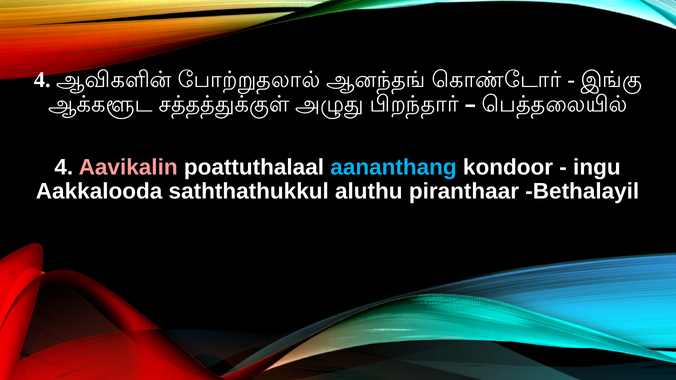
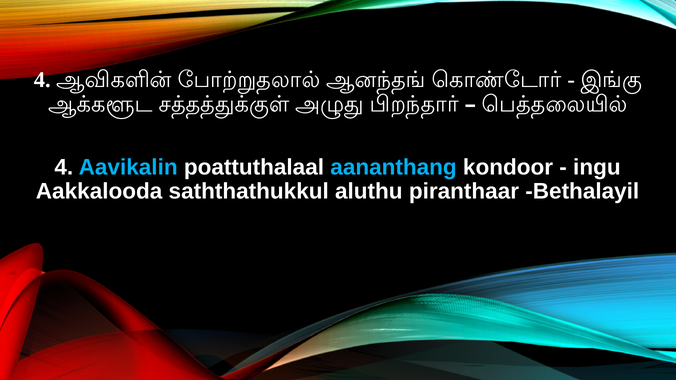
Aavikalin colour: pink -> light blue
